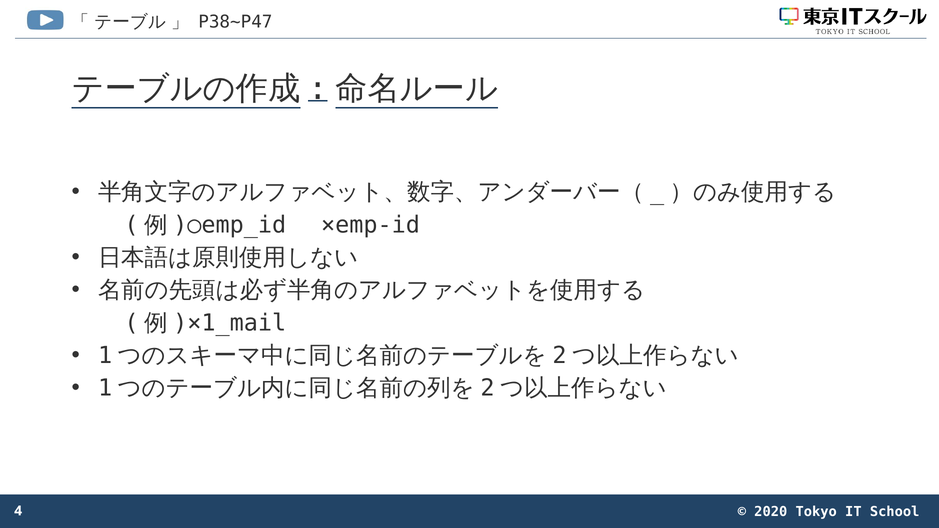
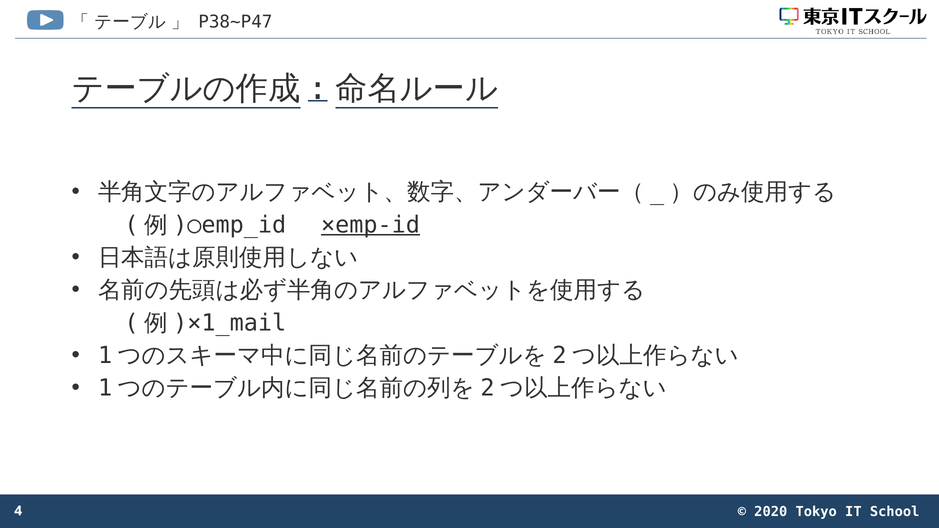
×emp-id underline: none -> present
